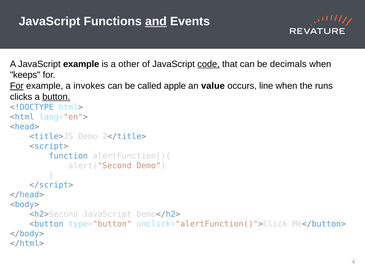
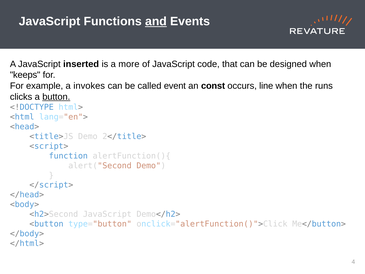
JavaScript example: example -> inserted
other: other -> more
code underline: present -> none
decimals: decimals -> designed
For at (17, 86) underline: present -> none
apple: apple -> event
value: value -> const
